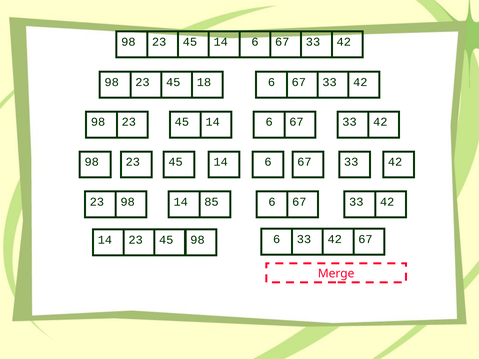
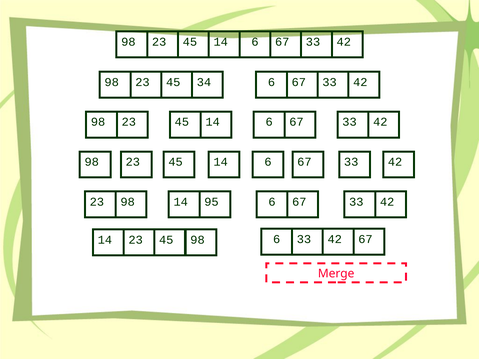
18: 18 -> 34
85: 85 -> 95
